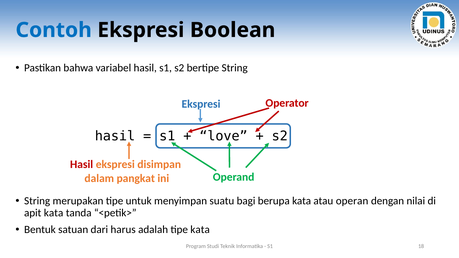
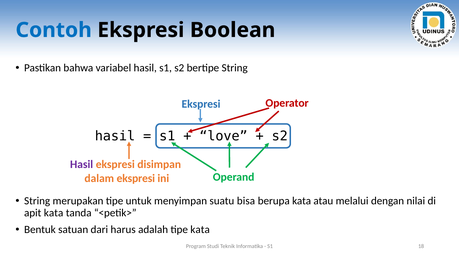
Hasil at (82, 165) colour: red -> purple
dalam pangkat: pangkat -> ekspresi
bagi: bagi -> bisa
operan: operan -> melalui
